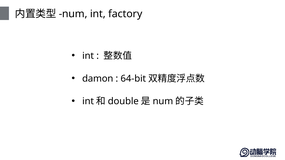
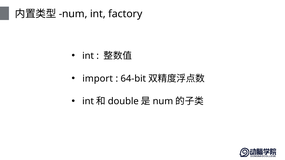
damon: damon -> import
